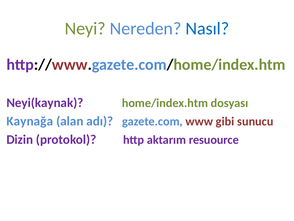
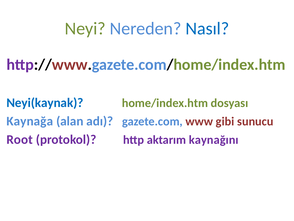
Neyi(kaynak colour: purple -> blue
Dizin: Dizin -> Root
resuource: resuource -> kaynağını
